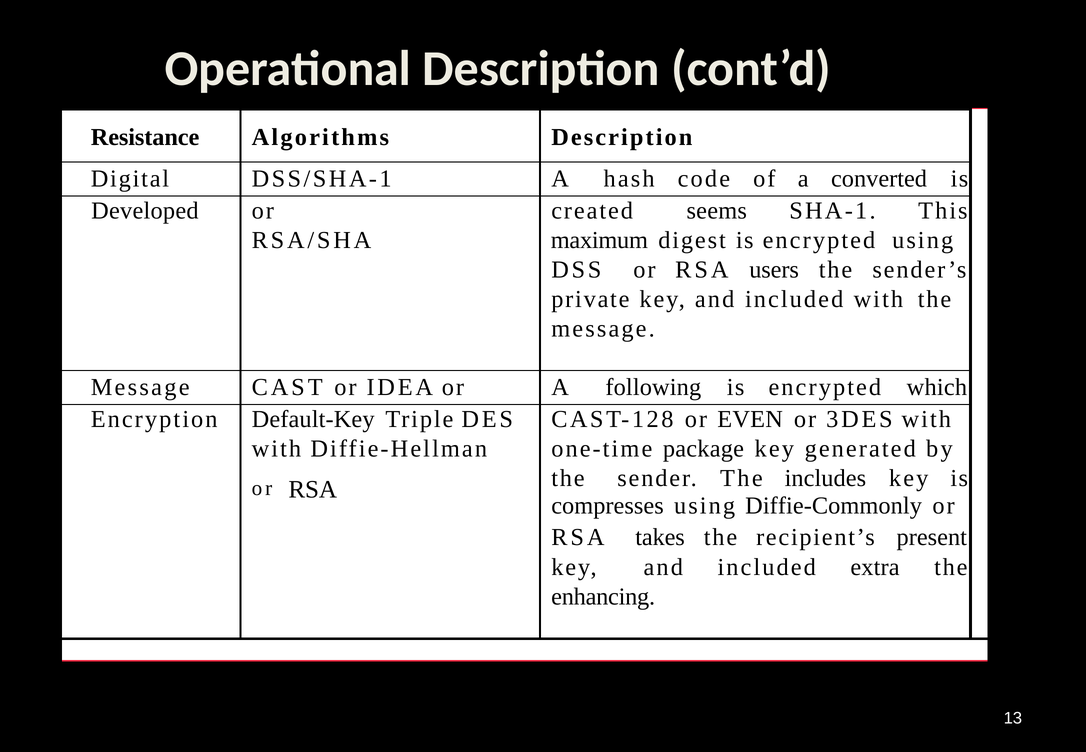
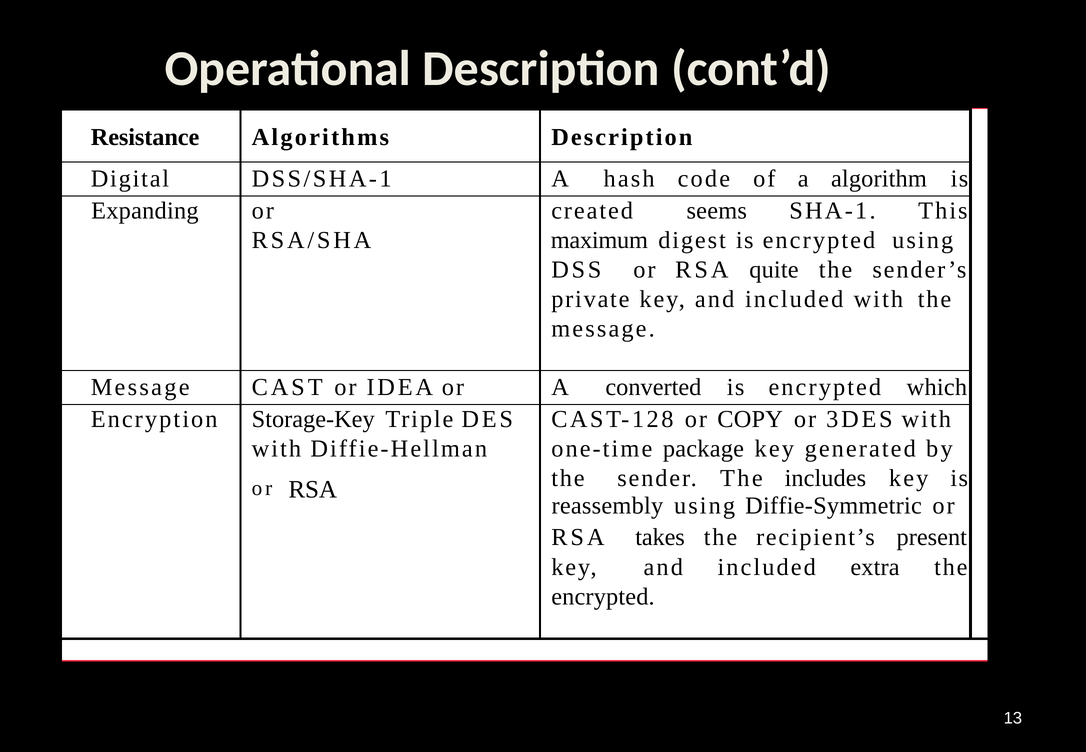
converted: converted -> algorithm
Developed: Developed -> Expanding
users: users -> quite
following: following -> converted
Default-Key: Default-Key -> Storage-Key
EVEN: EVEN -> COPY
compresses: compresses -> reassembly
Diffie-Commonly: Diffie-Commonly -> Diffie-Symmetric
enhancing at (603, 597): enhancing -> encrypted
